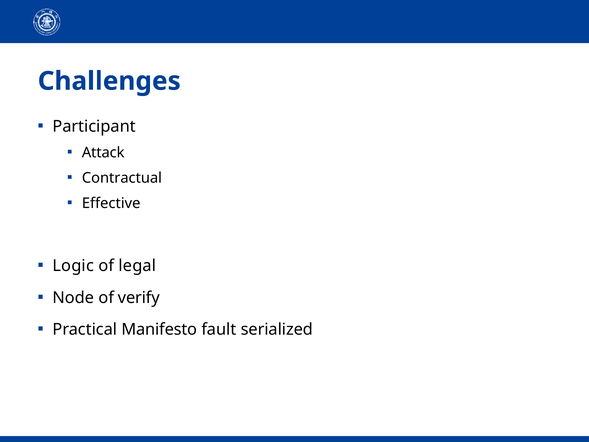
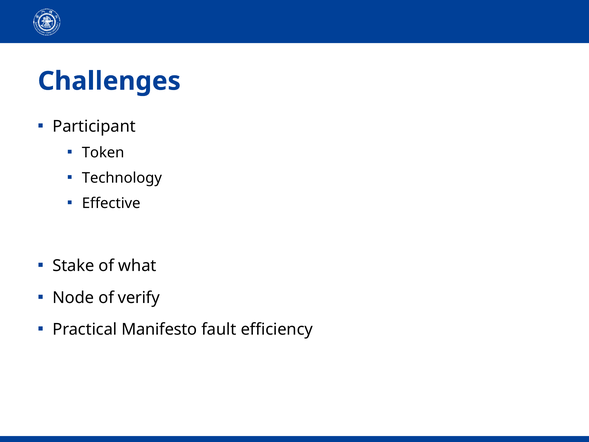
Attack: Attack -> Token
Contractual: Contractual -> Technology
Logic: Logic -> Stake
legal: legal -> what
serialized: serialized -> efficiency
